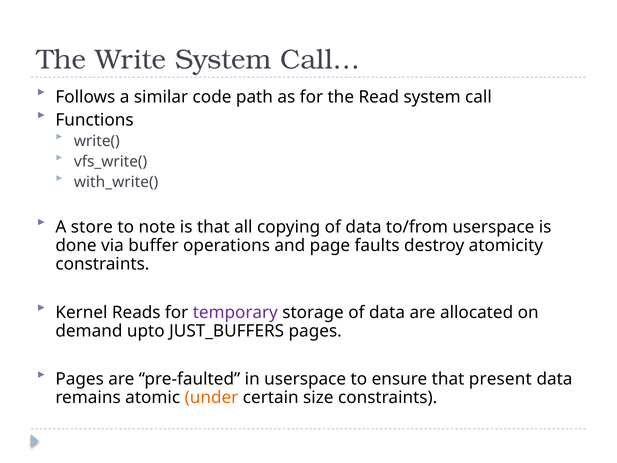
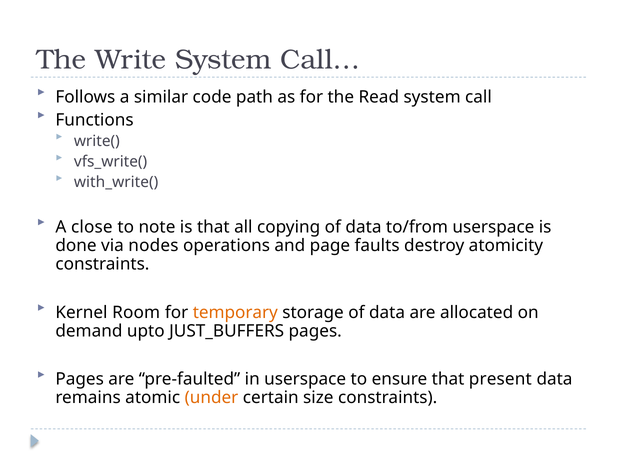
store: store -> close
buffer: buffer -> nodes
Reads: Reads -> Room
temporary colour: purple -> orange
